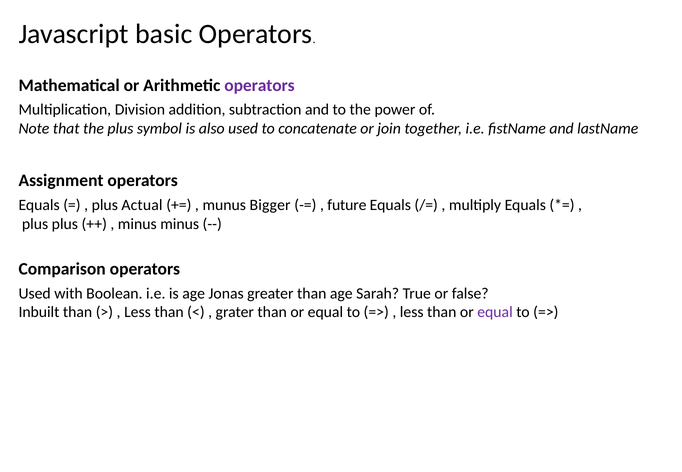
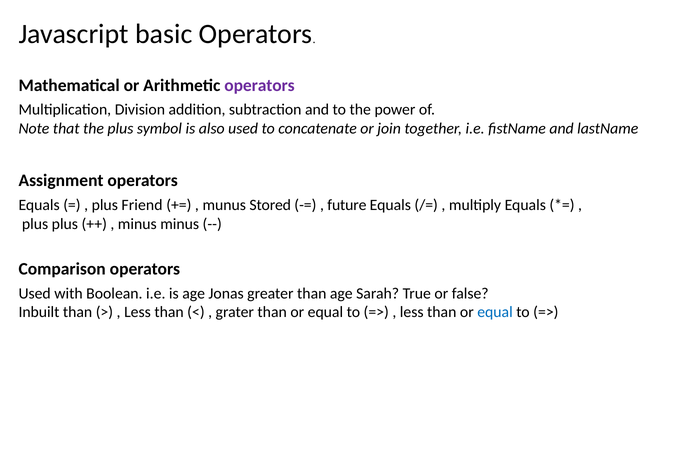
Actual: Actual -> Friend
Bigger: Bigger -> Stored
equal at (495, 312) colour: purple -> blue
